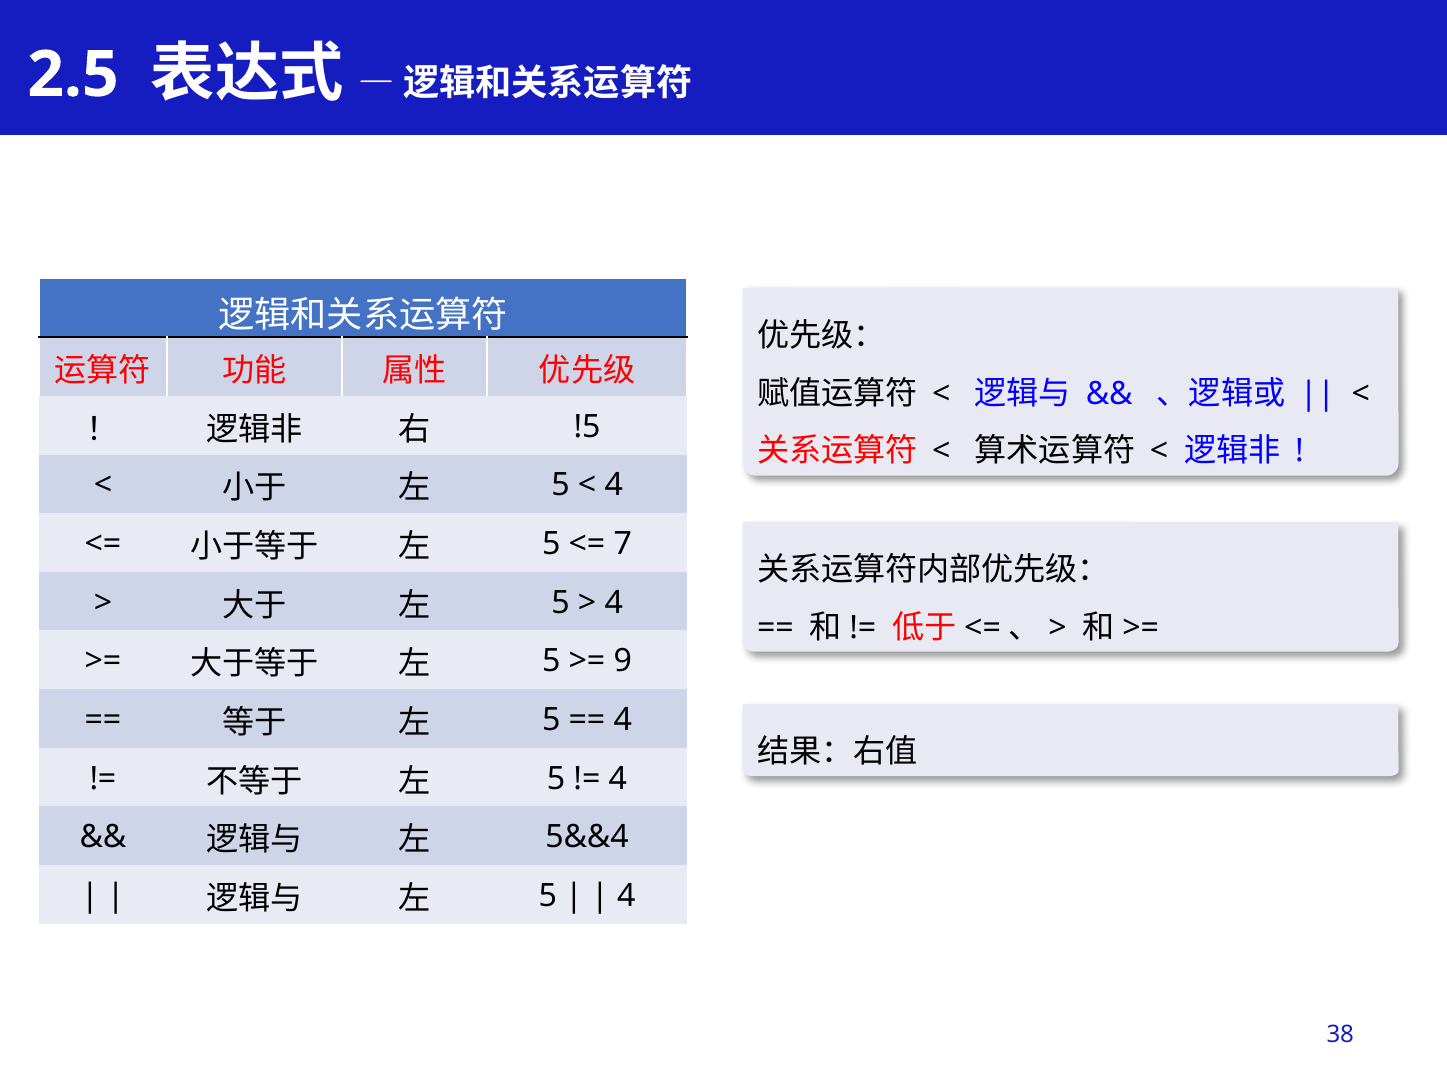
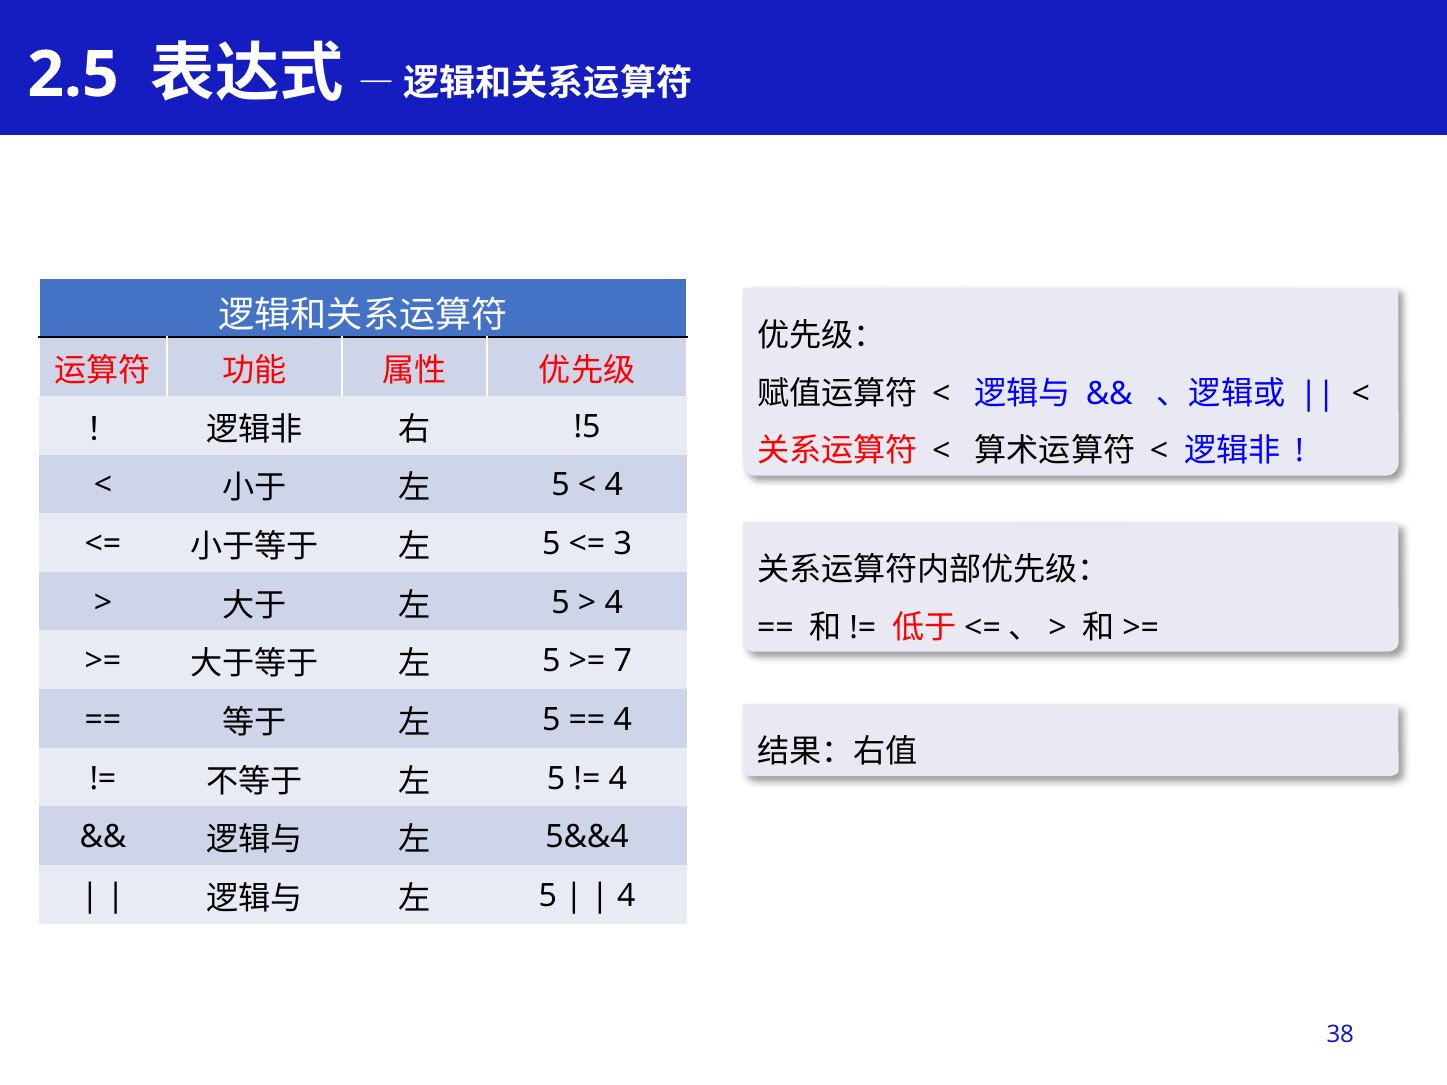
7: 7 -> 3
9: 9 -> 7
